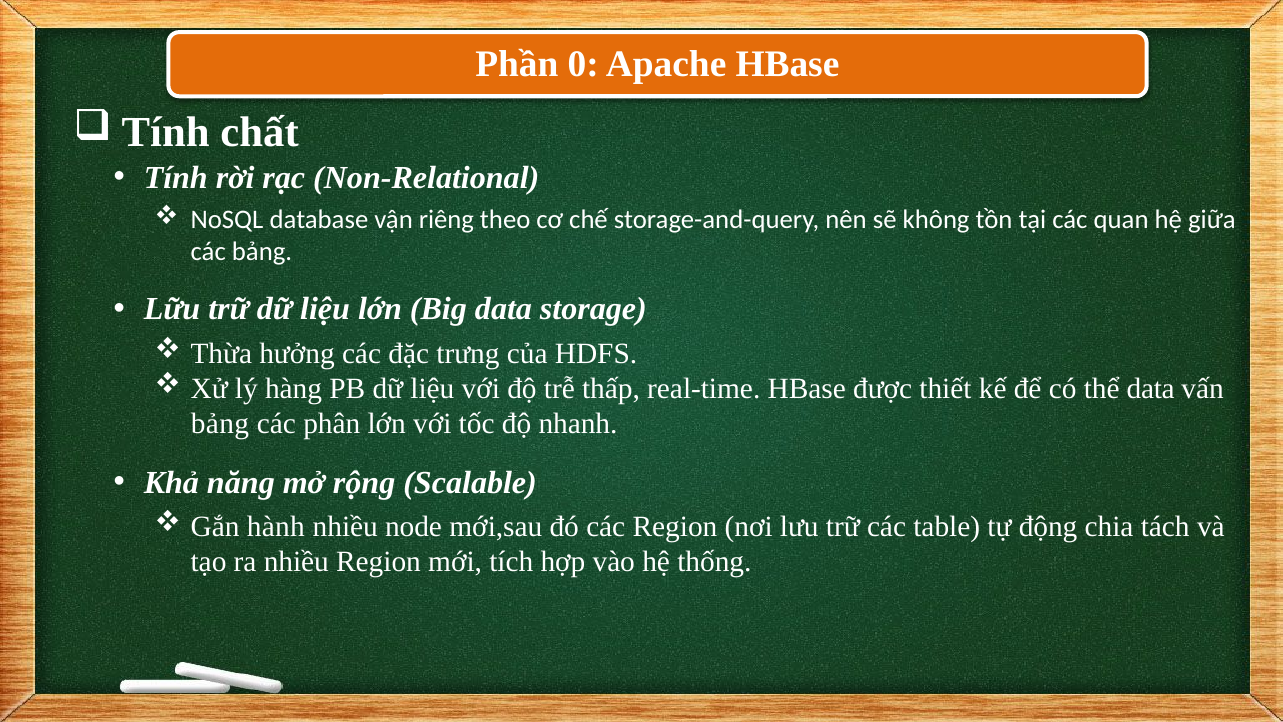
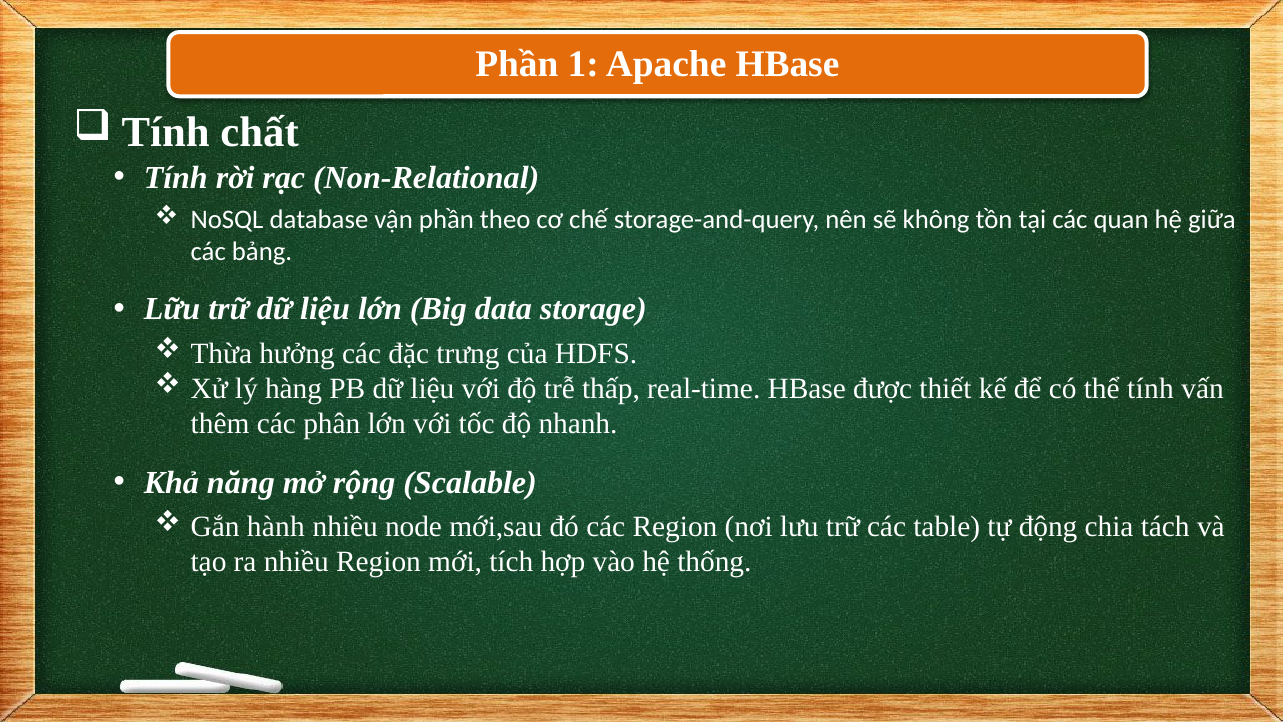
0: 0 -> 1
vận riêng: riêng -> phần
thể data: data -> tính
bảng at (220, 424): bảng -> thêm
